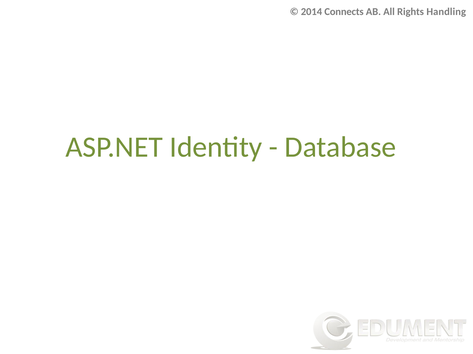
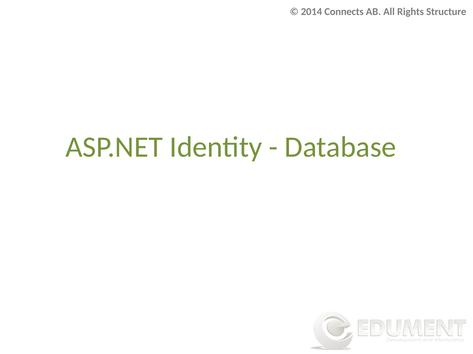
Handling: Handling -> Structure
